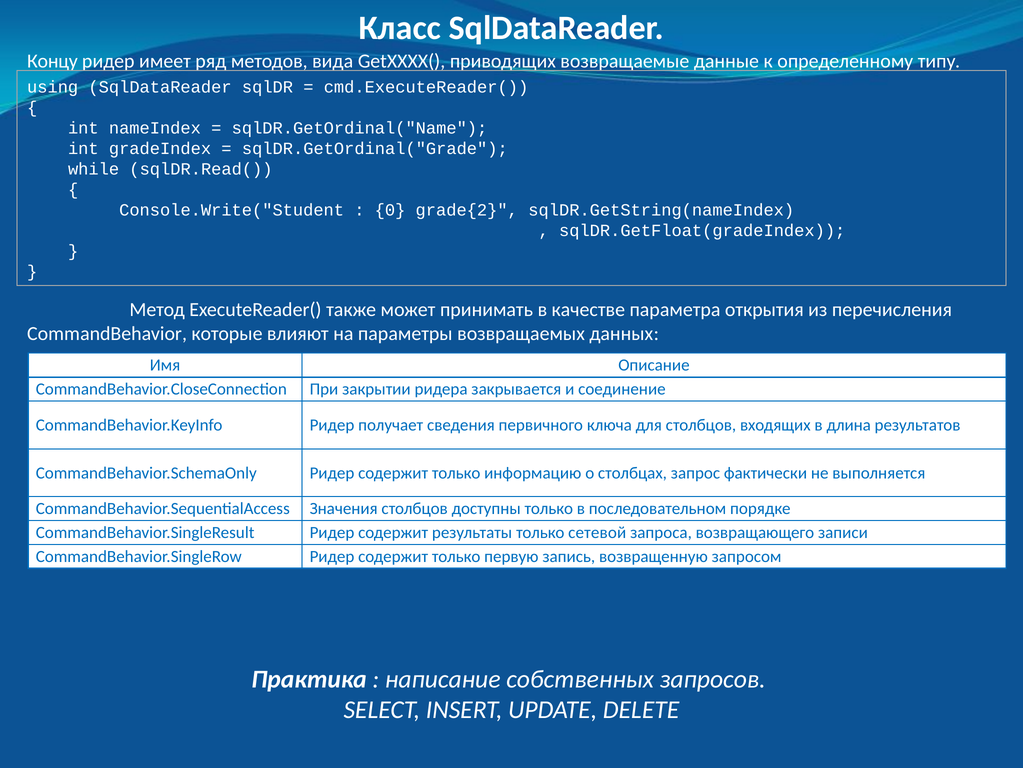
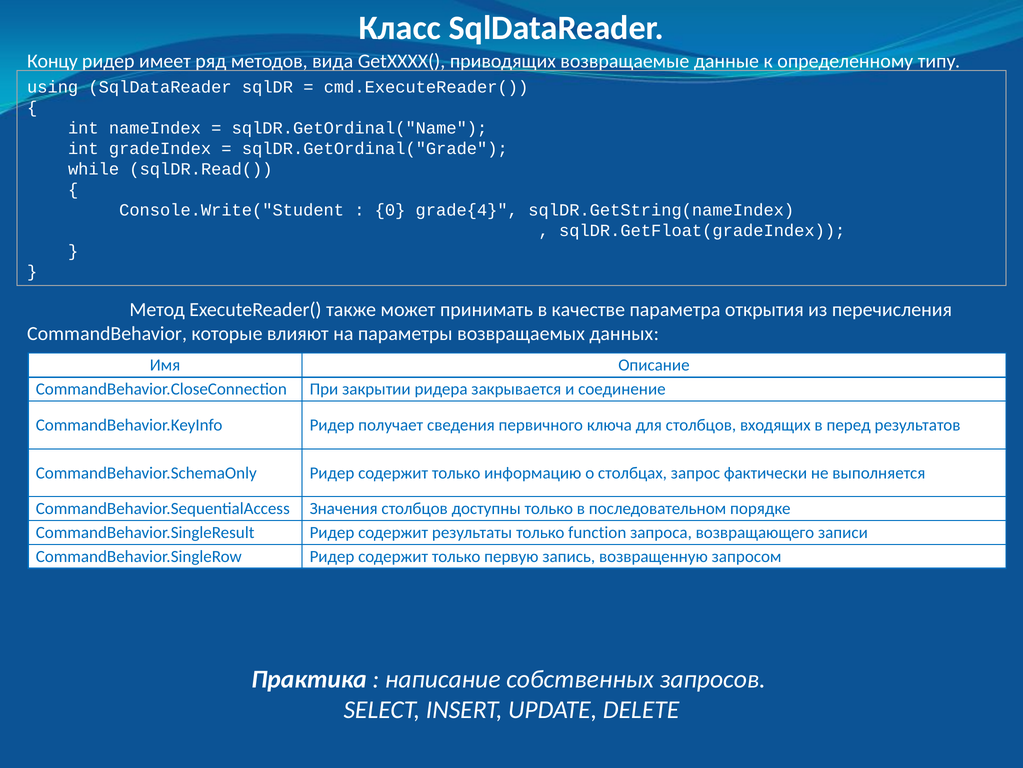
grade{2: grade{2 -> grade{4
длина: длина -> перед
сетевой: сетевой -> function
